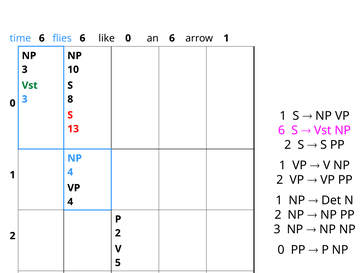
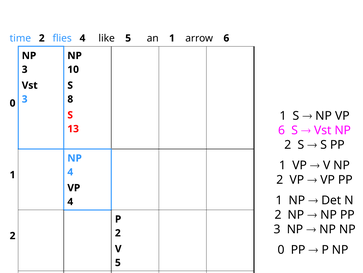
time 6: 6 -> 2
flies 6: 6 -> 4
like 0: 0 -> 5
an 6: 6 -> 1
arrow 1: 1 -> 6
Vst at (30, 85) colour: green -> black
